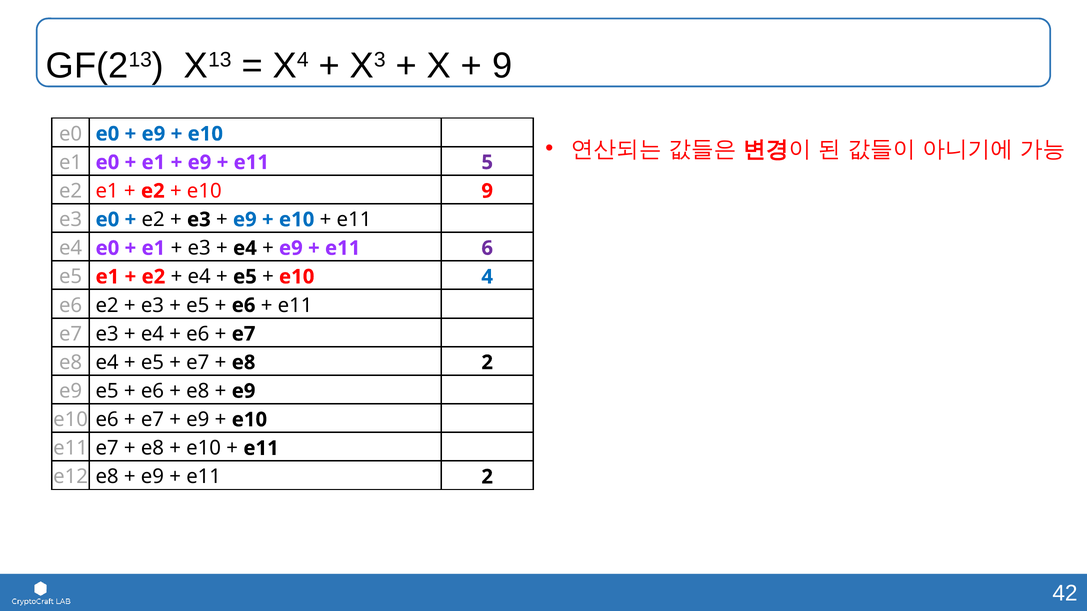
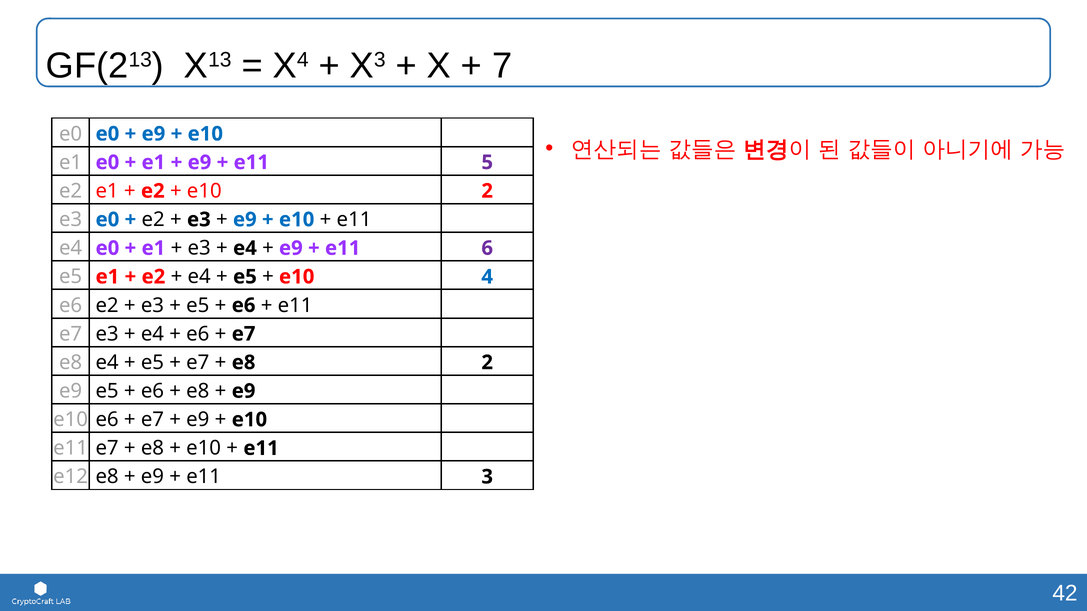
9 at (502, 66): 9 -> 7
e10 9: 9 -> 2
e11 2: 2 -> 3
